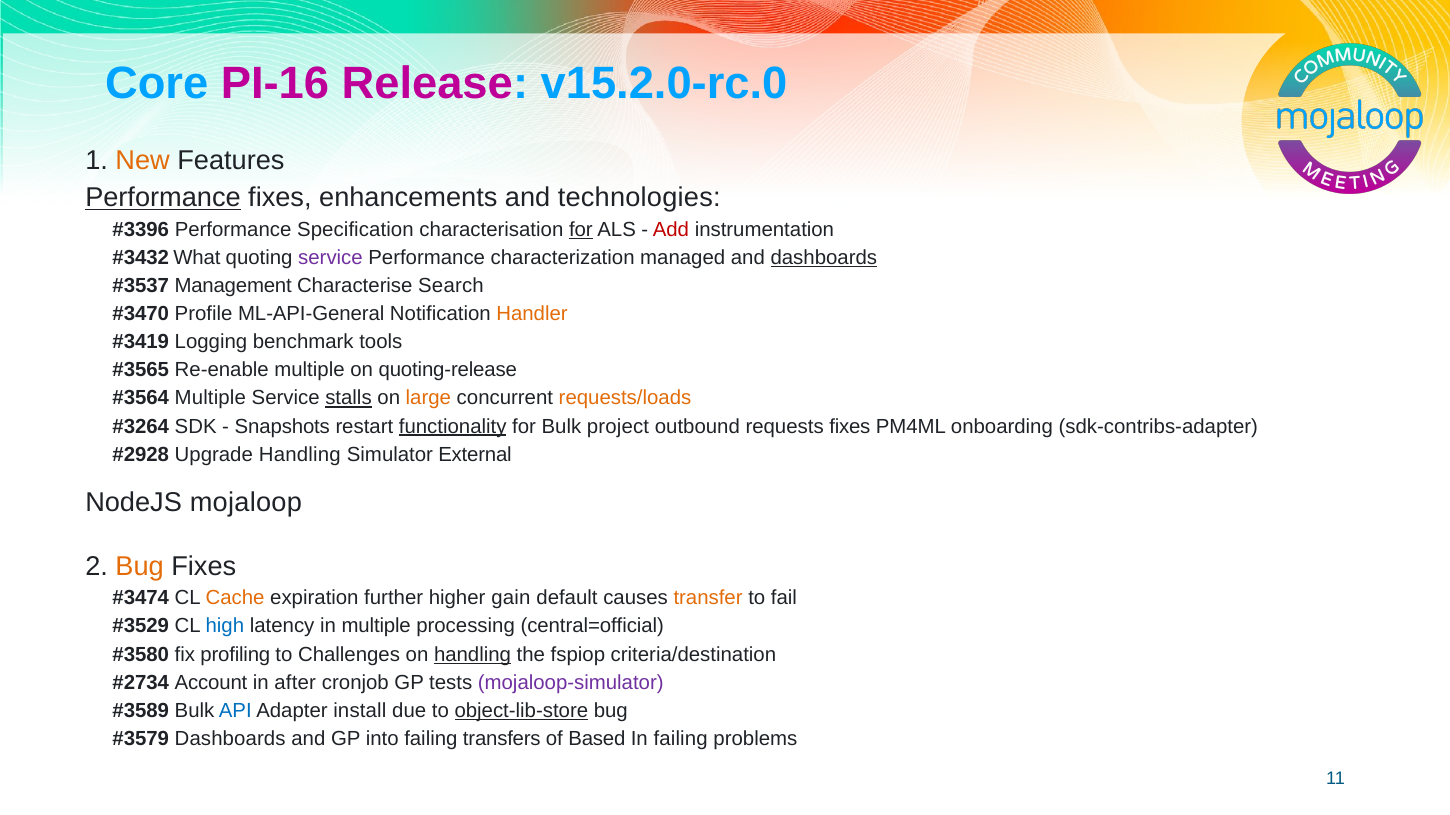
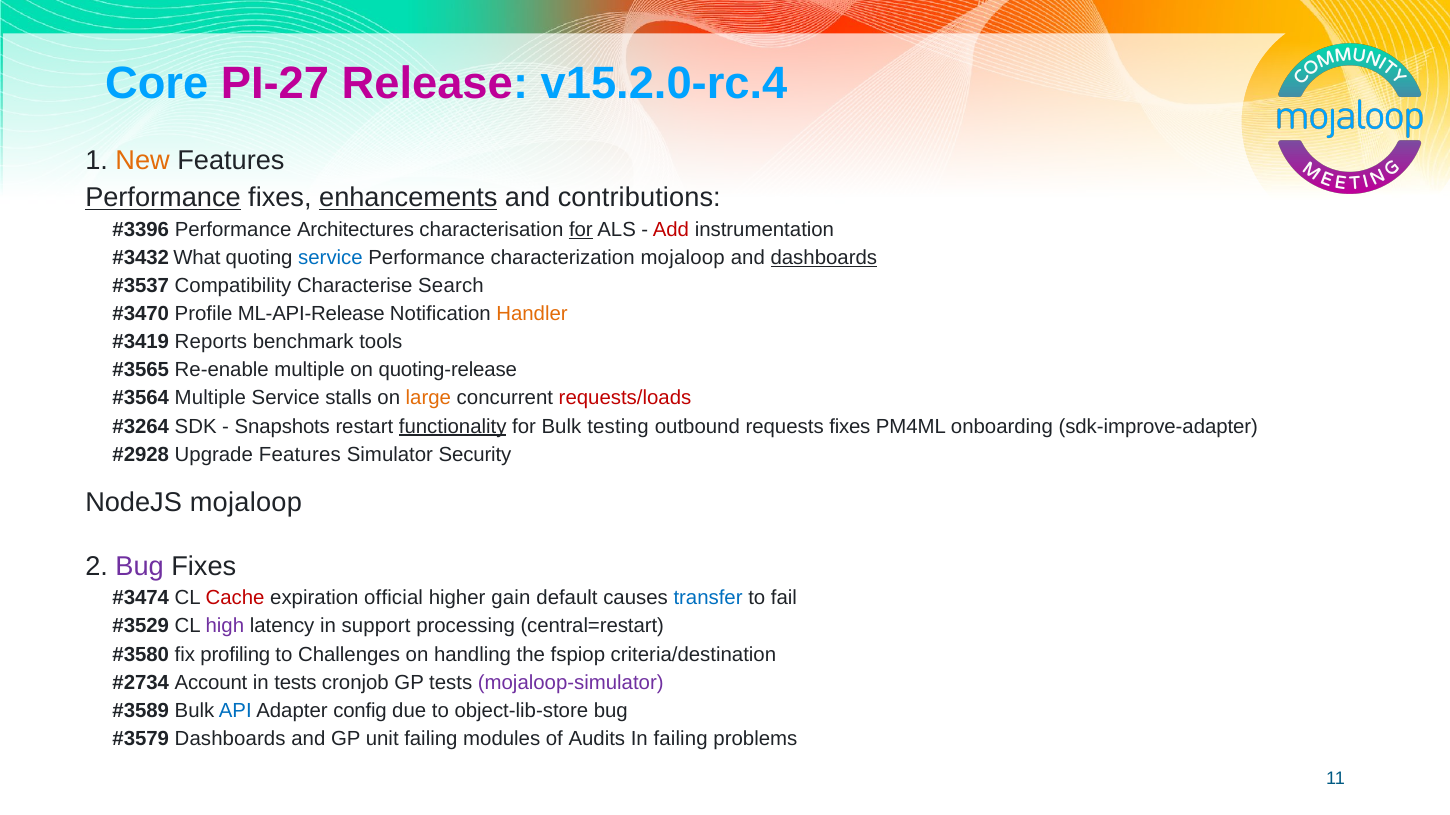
PI-16: PI-16 -> PI-27
v15.2.0-rc.0: v15.2.0-rc.0 -> v15.2.0-rc.4
enhancements underline: none -> present
technologies: technologies -> contributions
Specification: Specification -> Architectures
service at (330, 258) colour: purple -> blue
characterization managed: managed -> mojaloop
Management: Management -> Compatibility
ML-API-General: ML-API-General -> ML-API-Release
Logging: Logging -> Reports
stalls underline: present -> none
requests/loads colour: orange -> red
project: project -> testing
sdk-contribs-adapter: sdk-contribs-adapter -> sdk-improve-adapter
Upgrade Handling: Handling -> Features
External: External -> Security
Bug at (140, 567) colour: orange -> purple
Cache colour: orange -> red
further: further -> official
transfer colour: orange -> blue
high colour: blue -> purple
in multiple: multiple -> support
central=official: central=official -> central=restart
handling at (473, 655) underline: present -> none
in after: after -> tests
install: install -> config
object-lib-store underline: present -> none
into: into -> unit
transfers: transfers -> modules
Based: Based -> Audits
